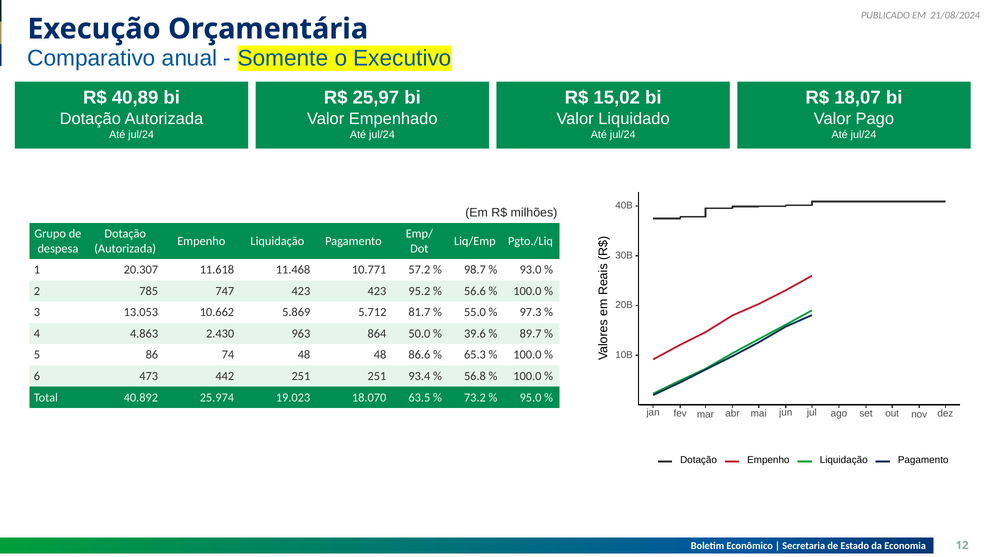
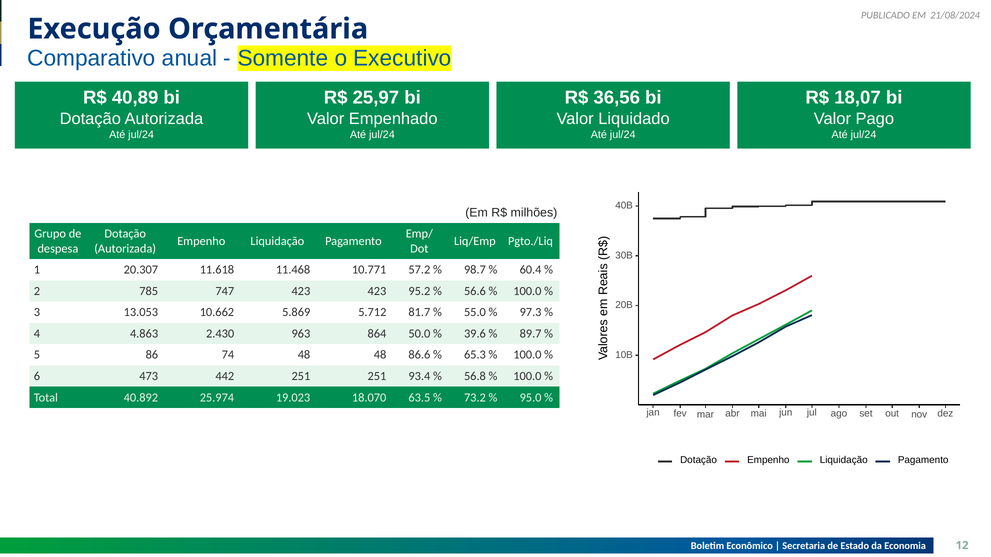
15,02: 15,02 -> 36,56
93.0: 93.0 -> 60.4
